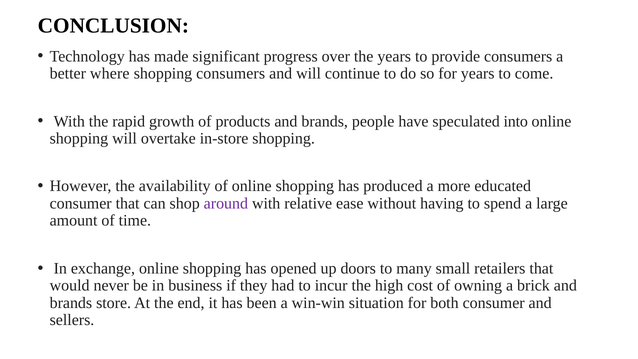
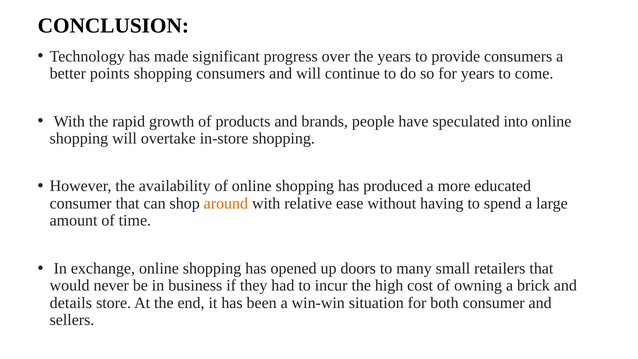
where: where -> points
around colour: purple -> orange
brands at (71, 303): brands -> details
